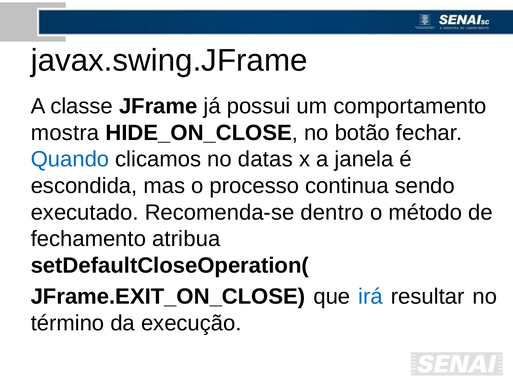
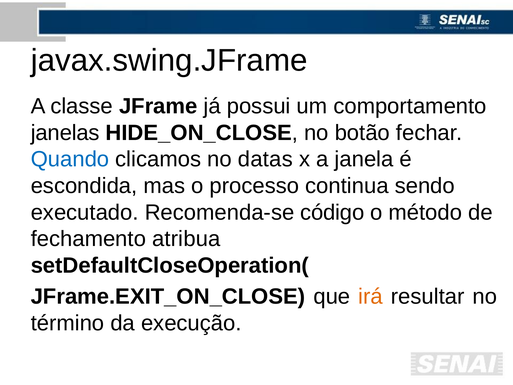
mostra: mostra -> janelas
dentro: dentro -> código
irá colour: blue -> orange
